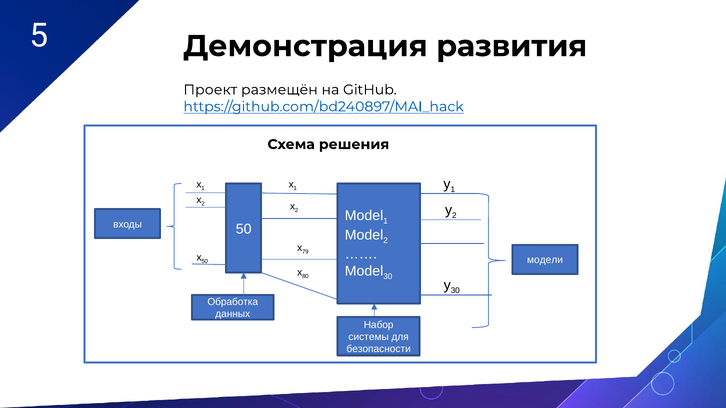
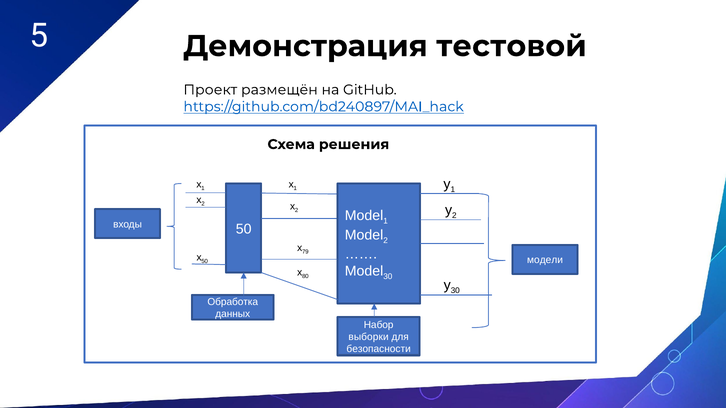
развития: развития -> тестовой
системы: системы -> выборки
